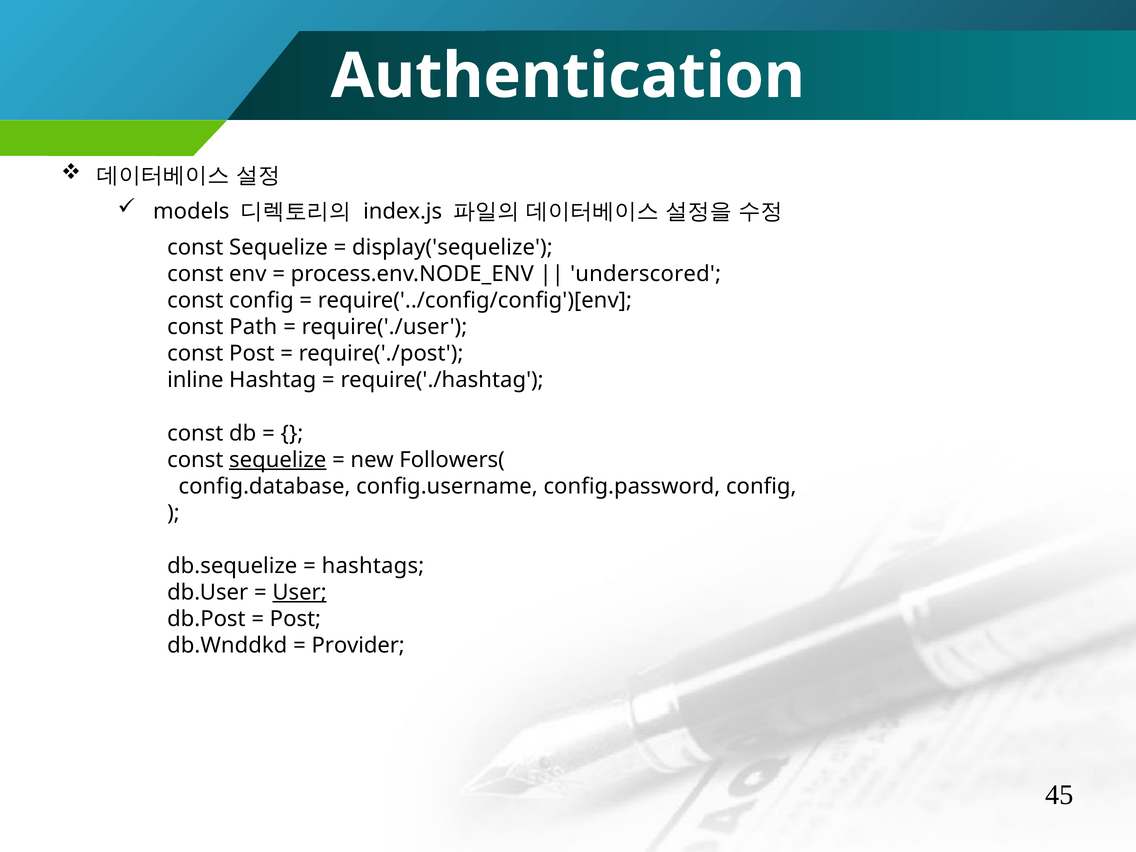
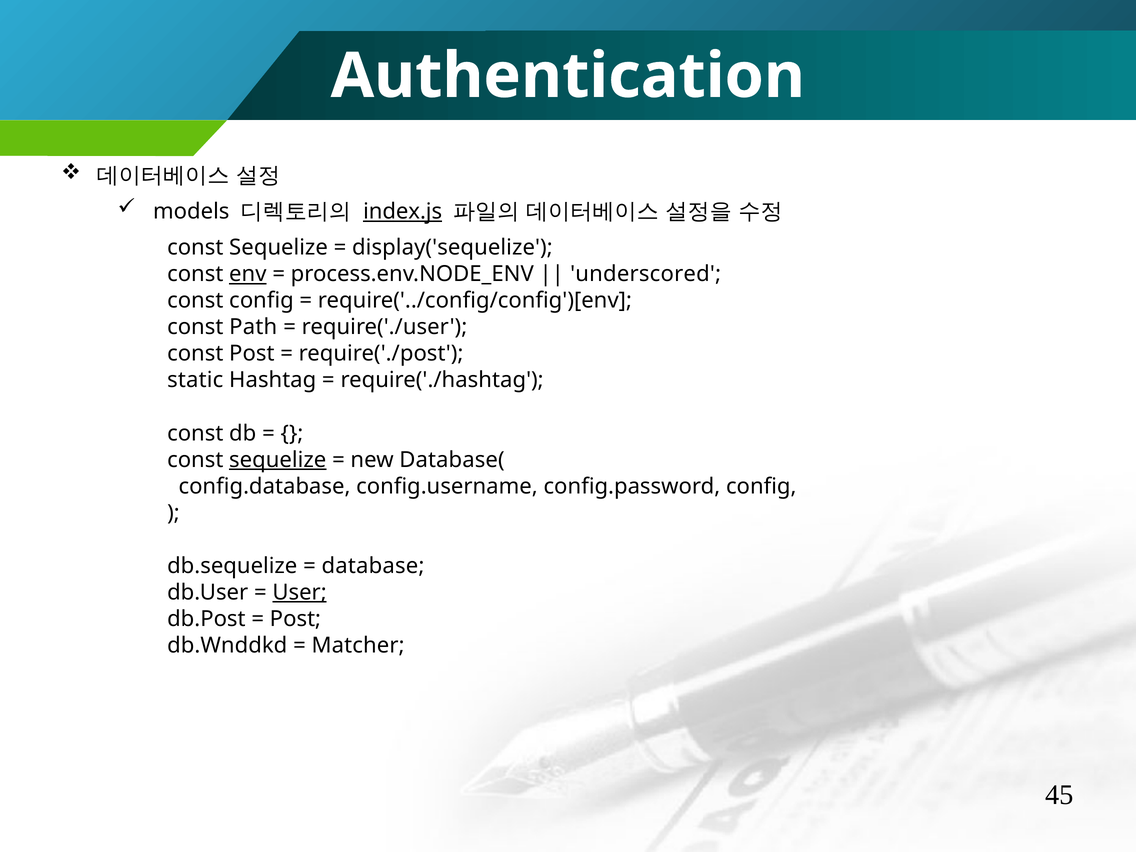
index.js underline: none -> present
env underline: none -> present
inline: inline -> static
Followers(: Followers( -> Database(
hashtags: hashtags -> database
Provider: Provider -> Matcher
